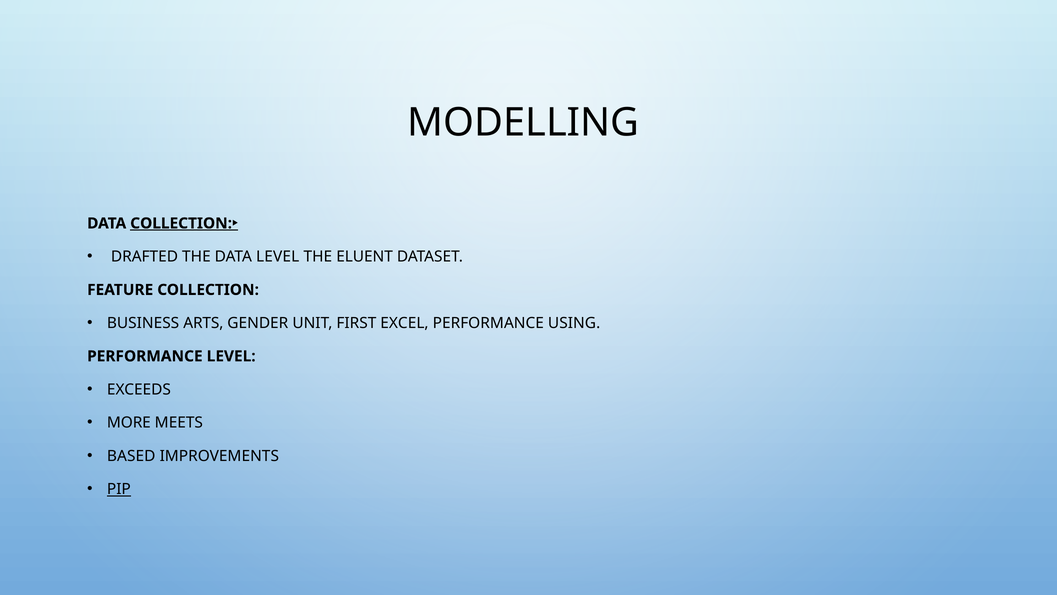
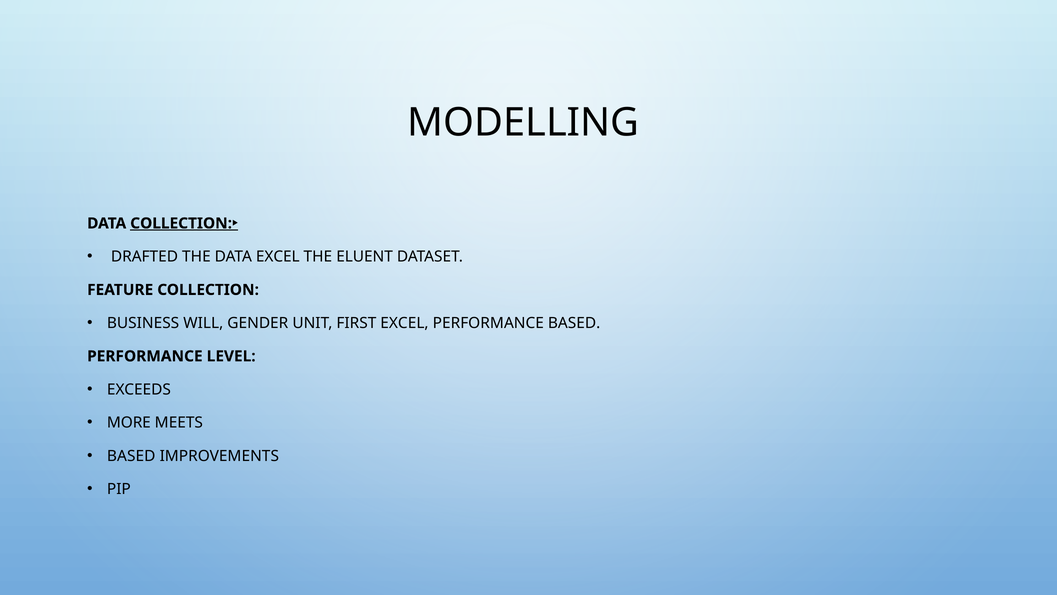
DATA LEVEL: LEVEL -> EXCEL
ARTS: ARTS -> WILL
PERFORMANCE USING: USING -> BASED
PIP underline: present -> none
